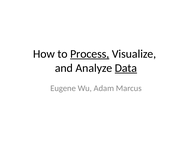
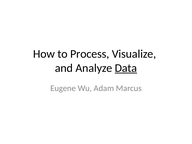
Process underline: present -> none
